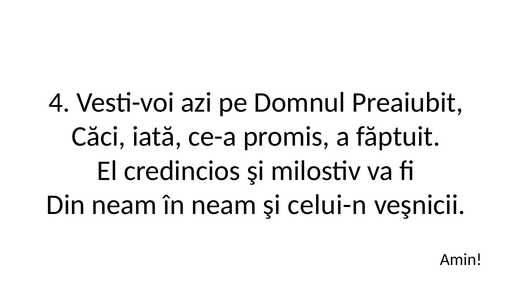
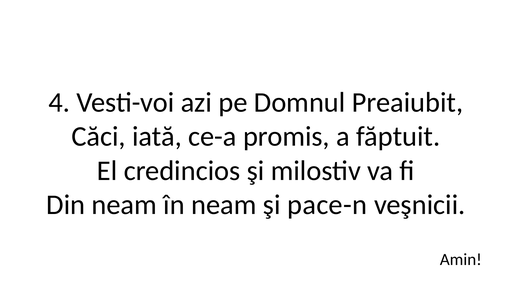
celui-n: celui-n -> pace-n
